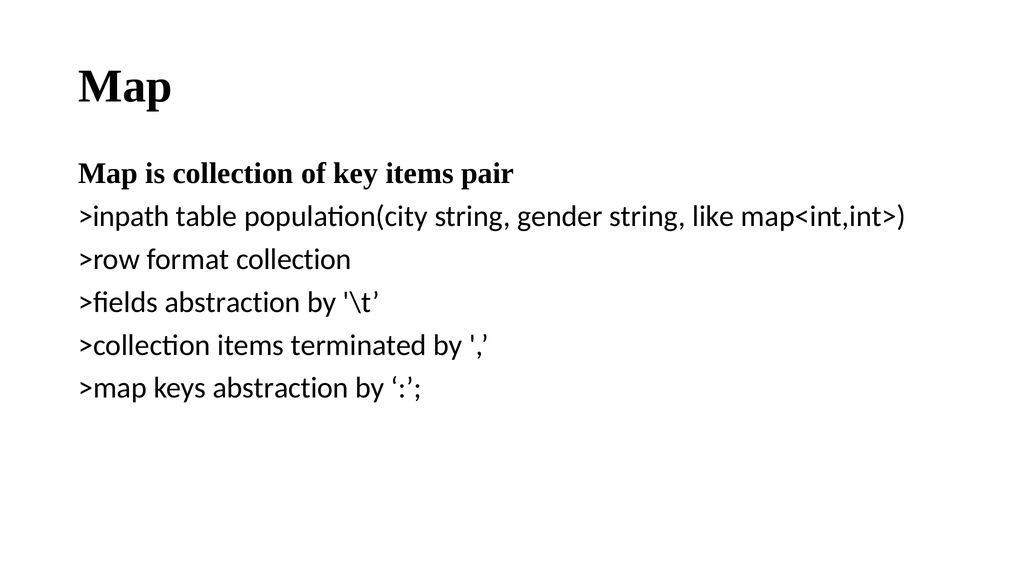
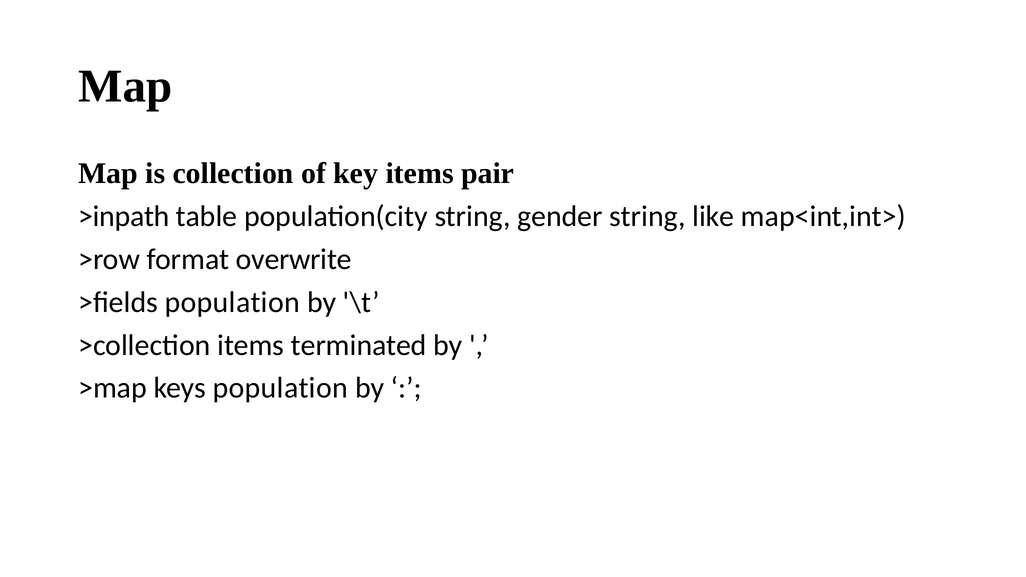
format collection: collection -> overwrite
>fields abstraction: abstraction -> population
keys abstraction: abstraction -> population
